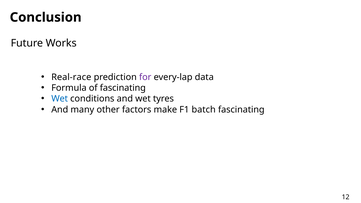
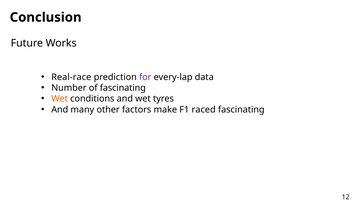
Formula: Formula -> Number
Wet at (60, 99) colour: blue -> orange
batch: batch -> raced
